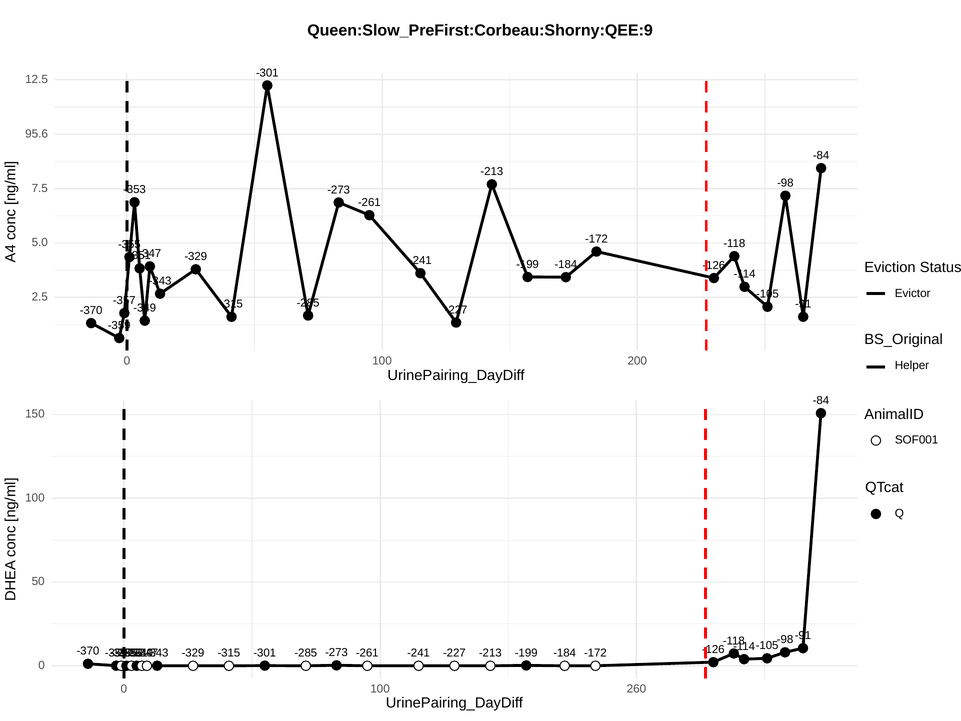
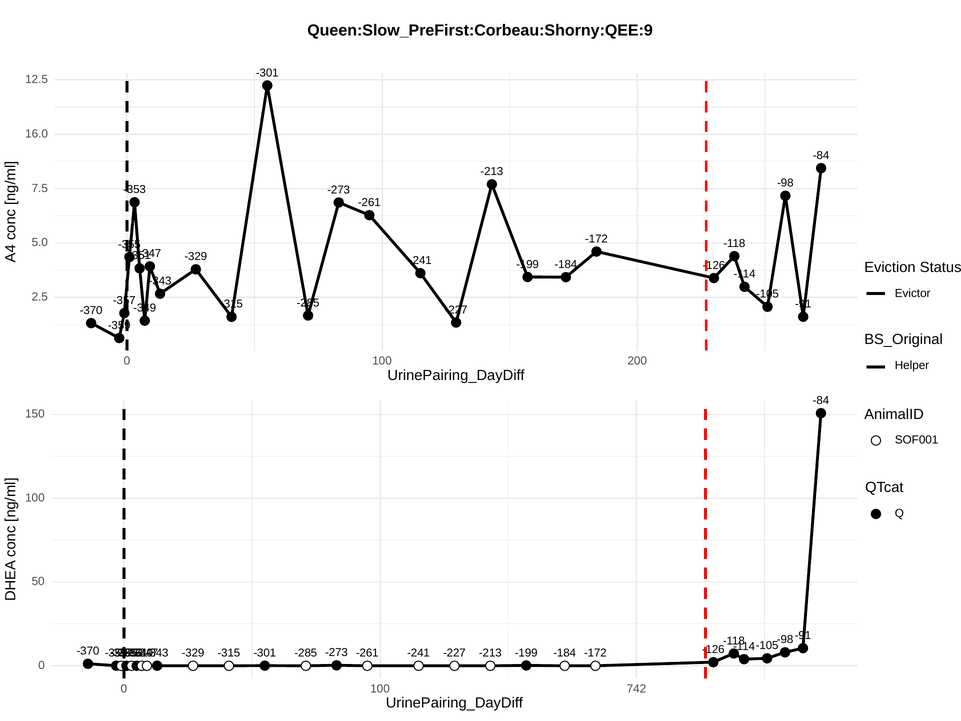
95.6: 95.6 -> 16.0
260: 260 -> 742
